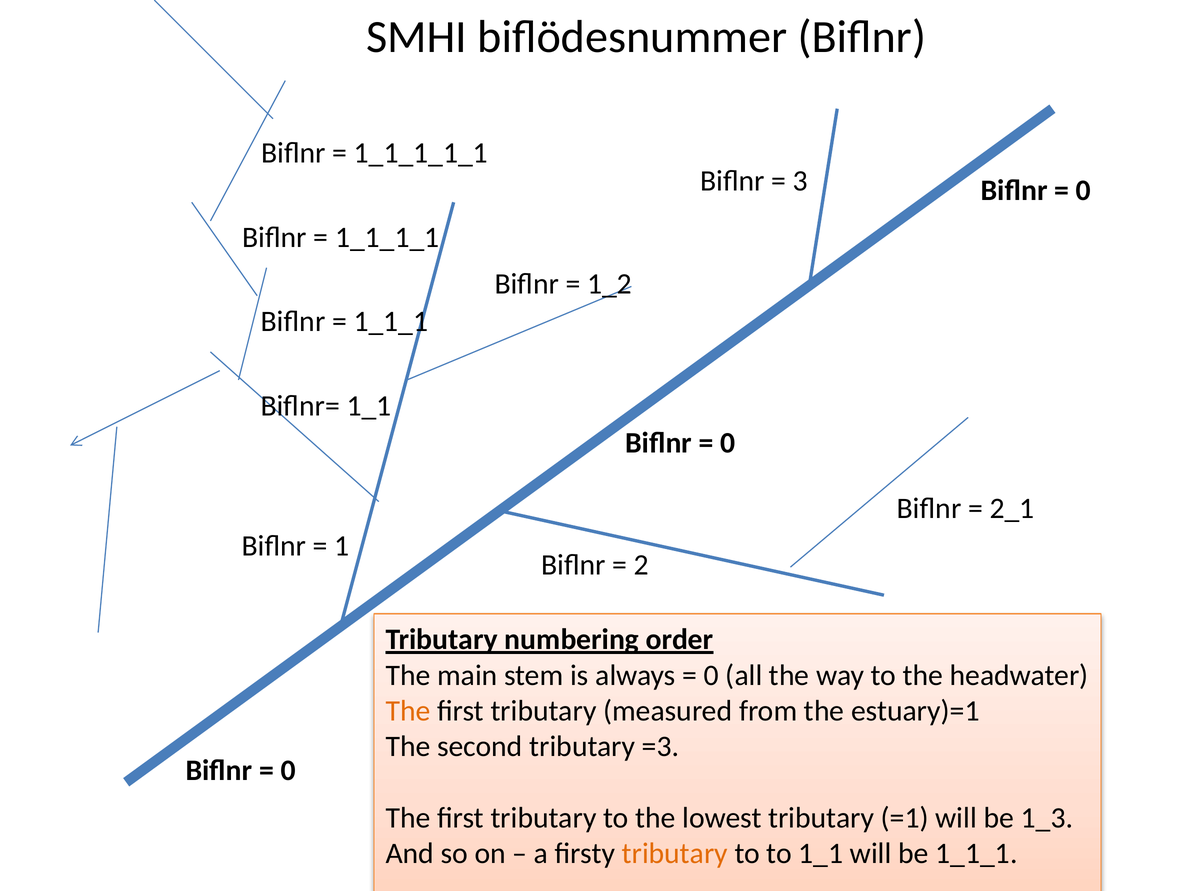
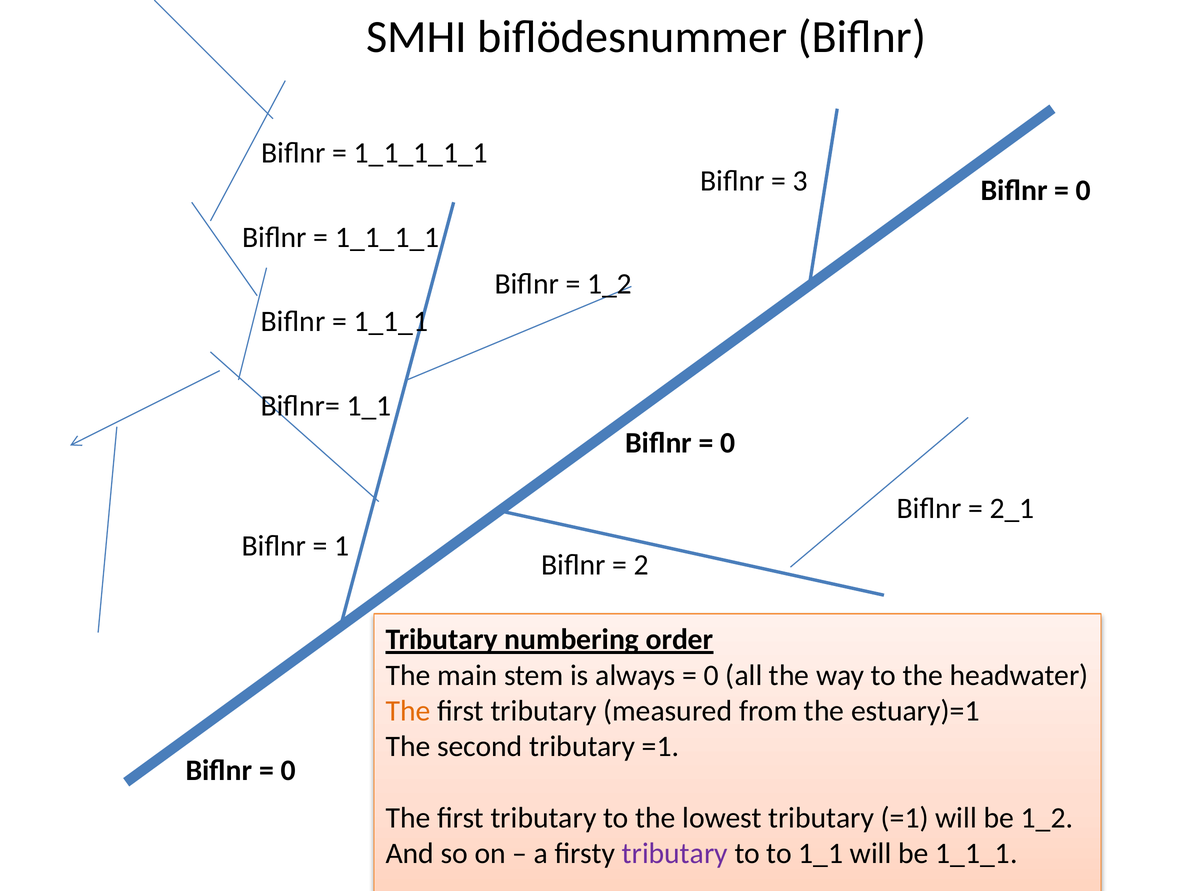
second tributary =3: =3 -> =1
be 1_3: 1_3 -> 1_2
tributary at (675, 853) colour: orange -> purple
